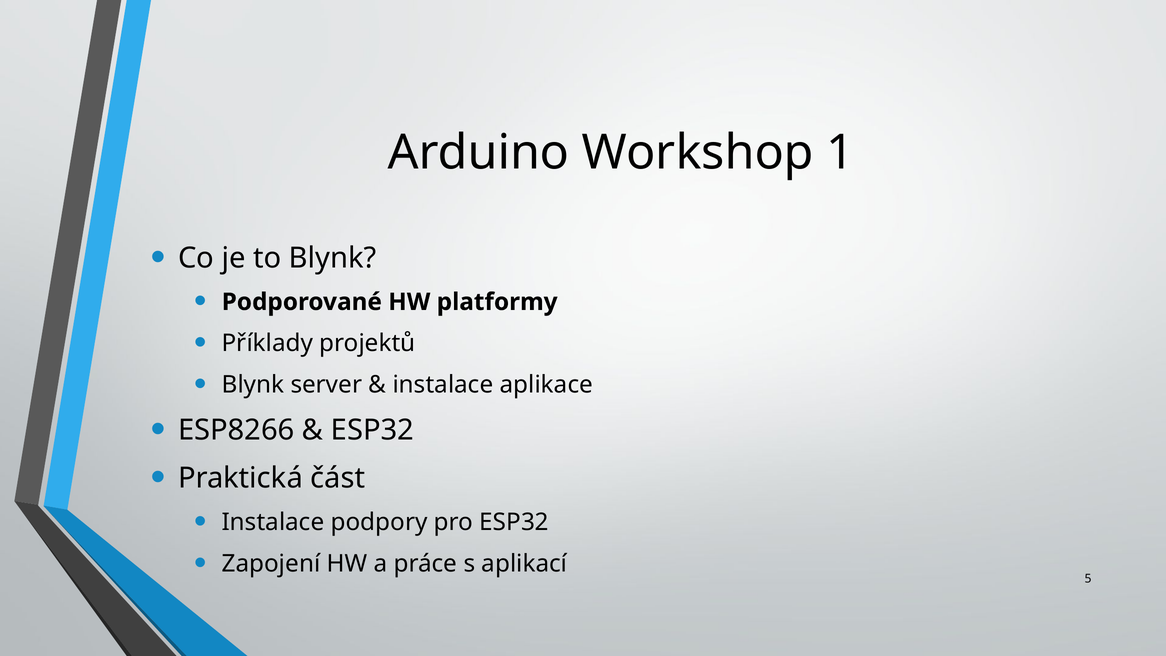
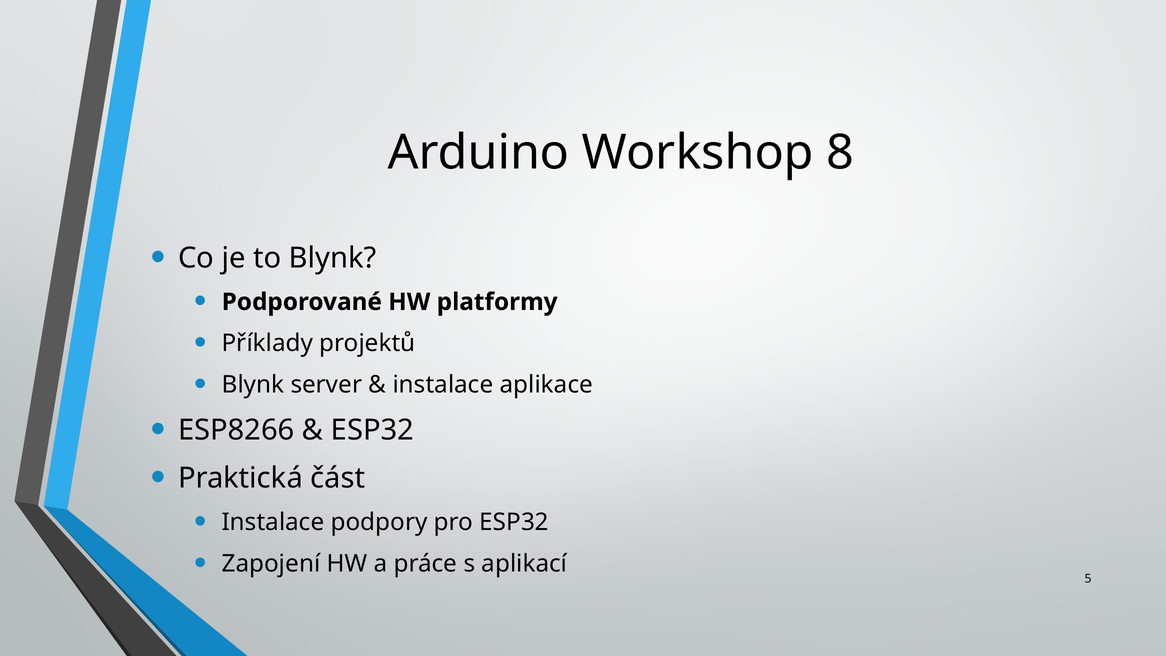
1: 1 -> 8
